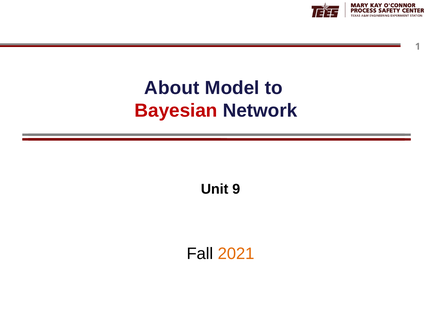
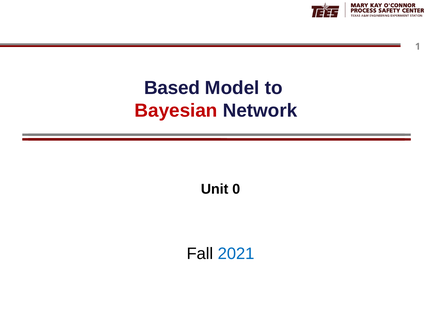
About: About -> Based
9: 9 -> 0
2021 colour: orange -> blue
